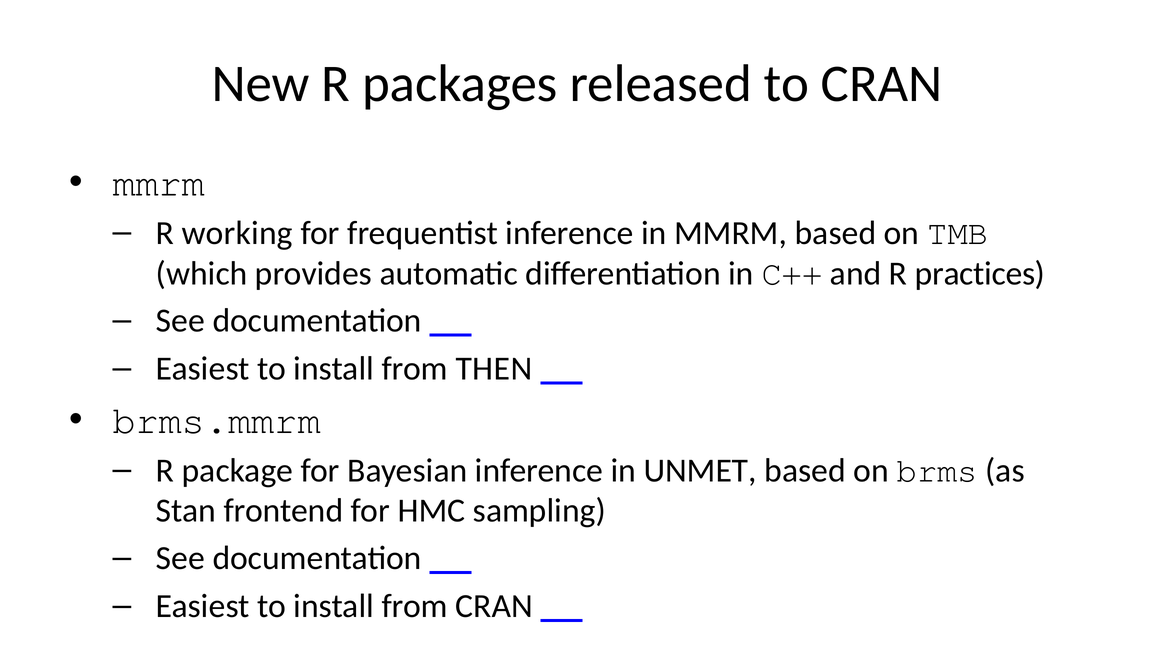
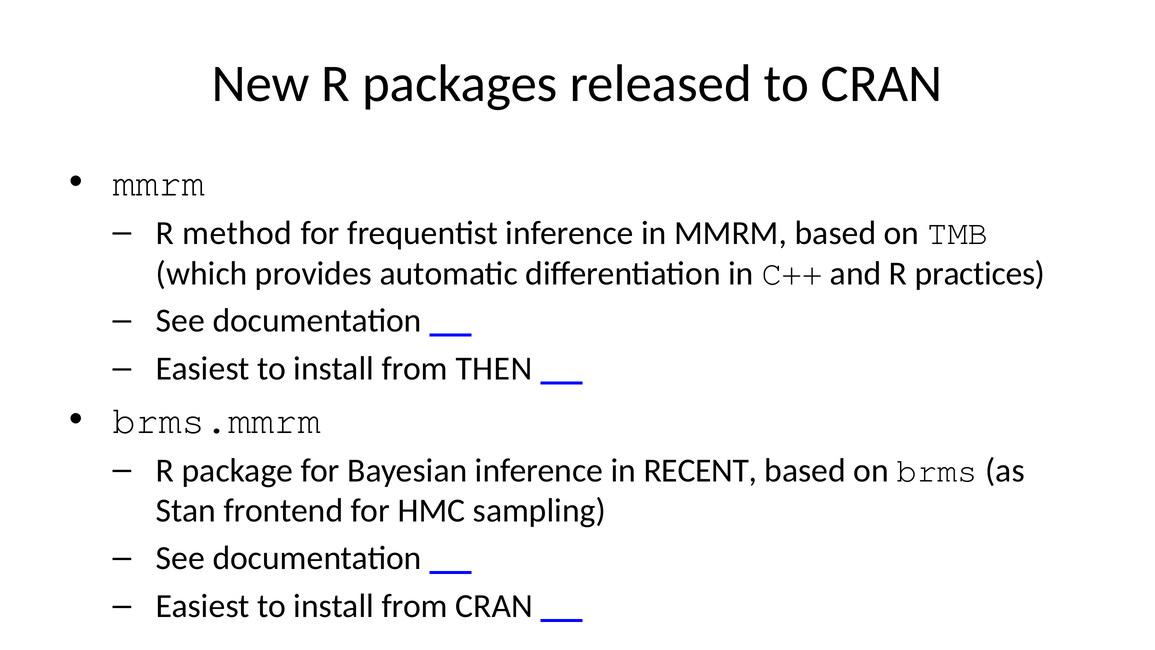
working: working -> method
UNMET: UNMET -> RECENT
